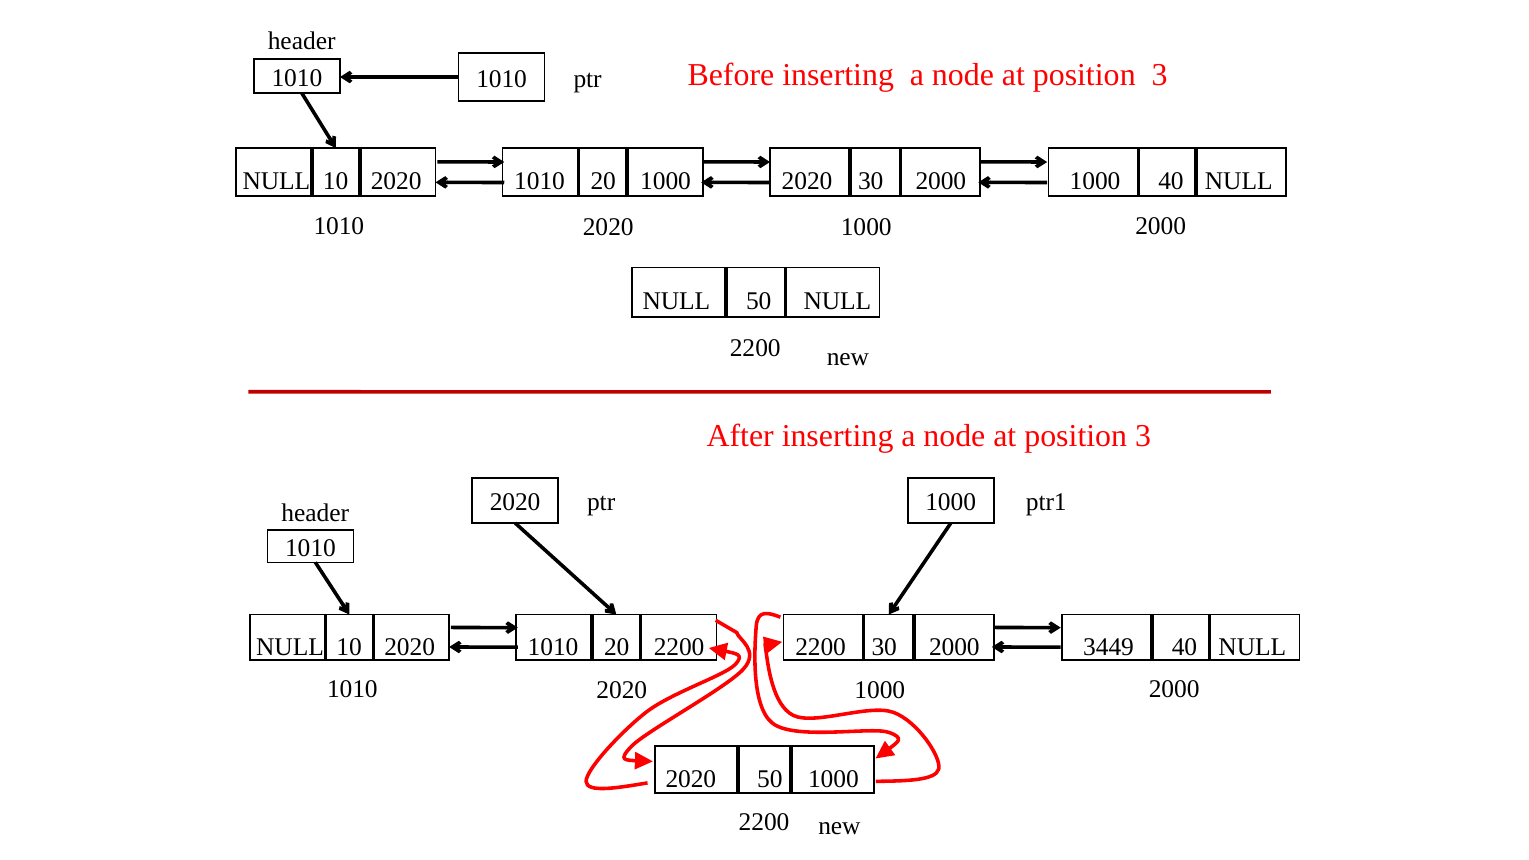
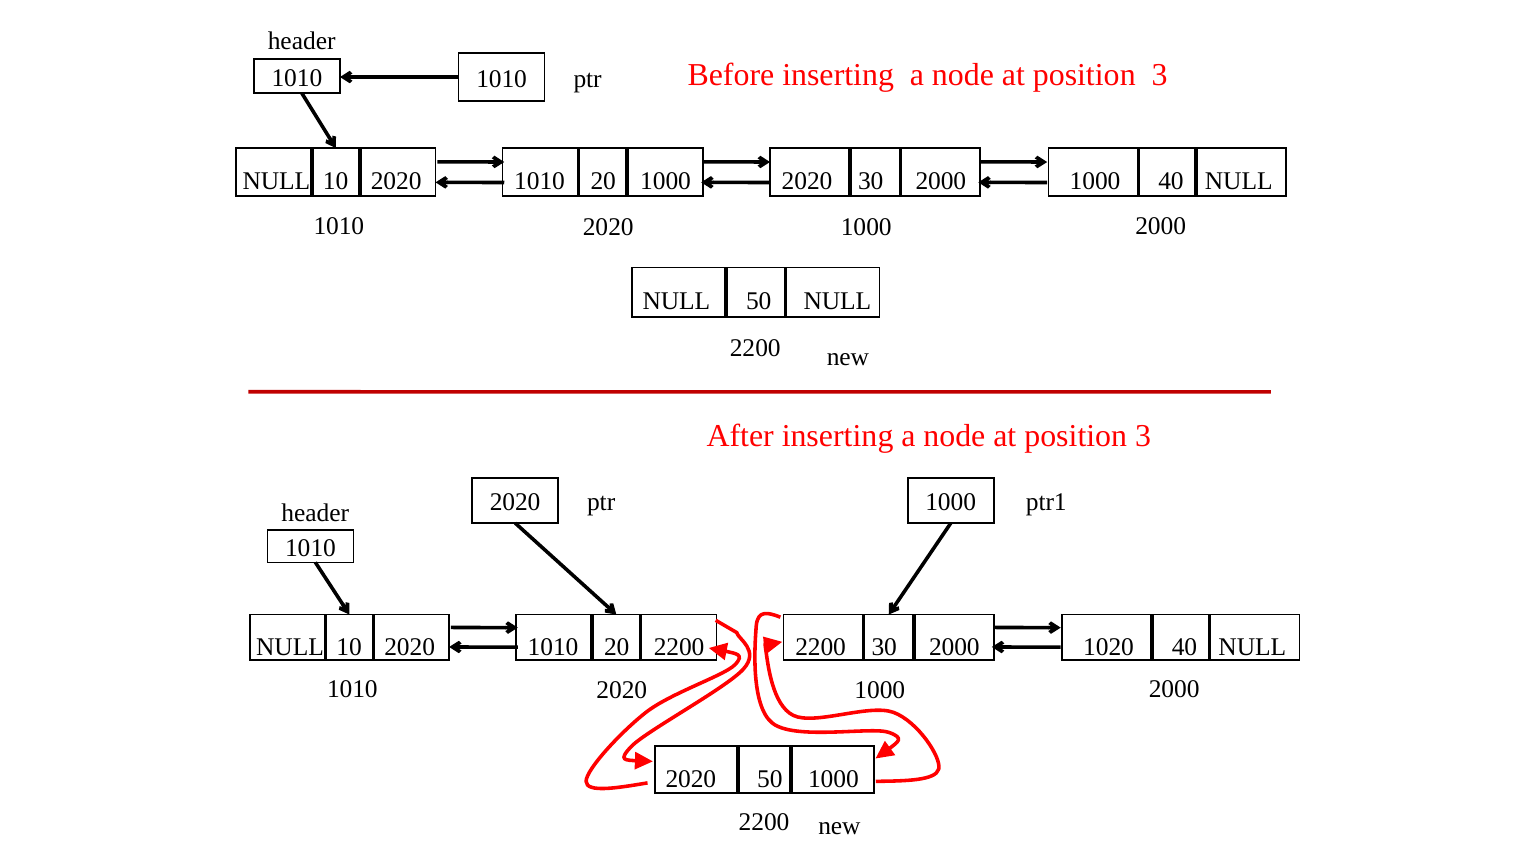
3449: 3449 -> 1020
